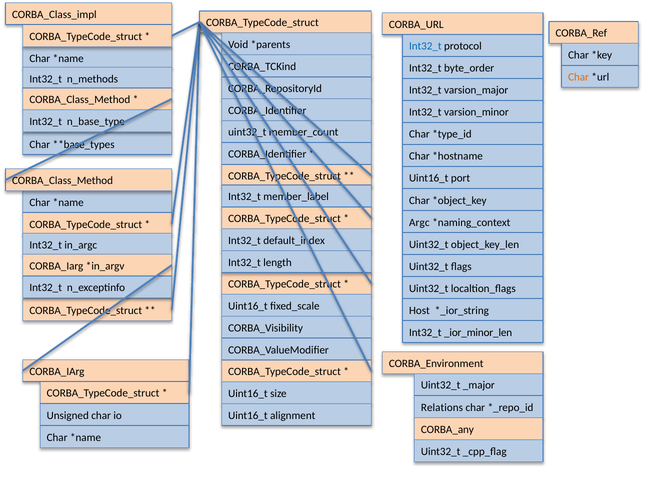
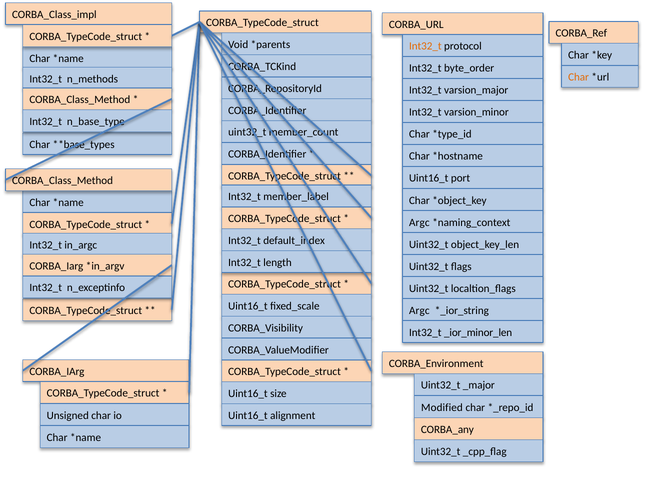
Int32_t at (425, 46) colour: blue -> orange
Host at (419, 310): Host -> Argc
Relations: Relations -> Modified
